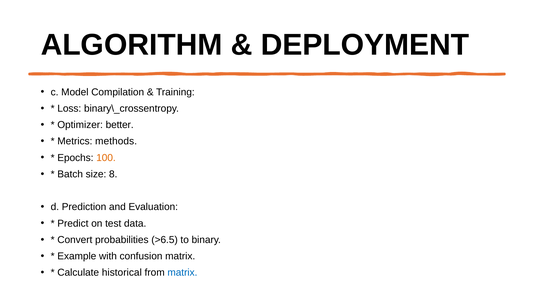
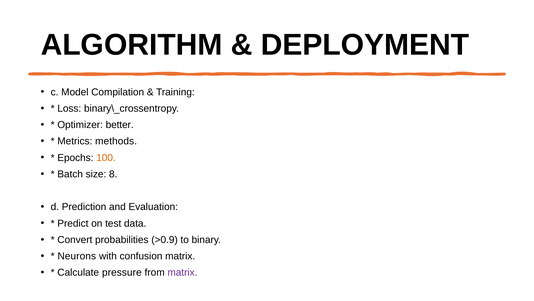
>6.5: >6.5 -> >0.9
Example: Example -> Neurons
historical: historical -> pressure
matrix at (182, 272) colour: blue -> purple
